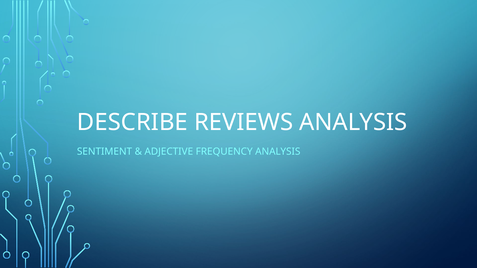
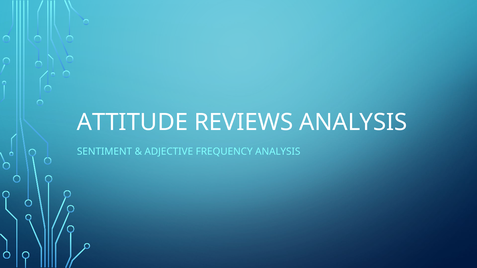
DESCRIBE: DESCRIBE -> ATTITUDE
